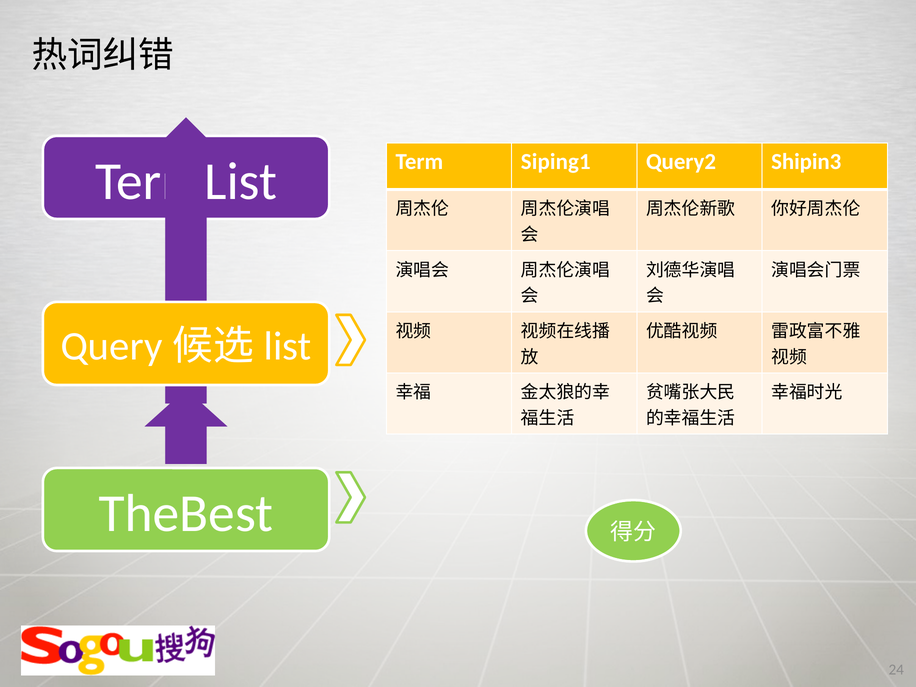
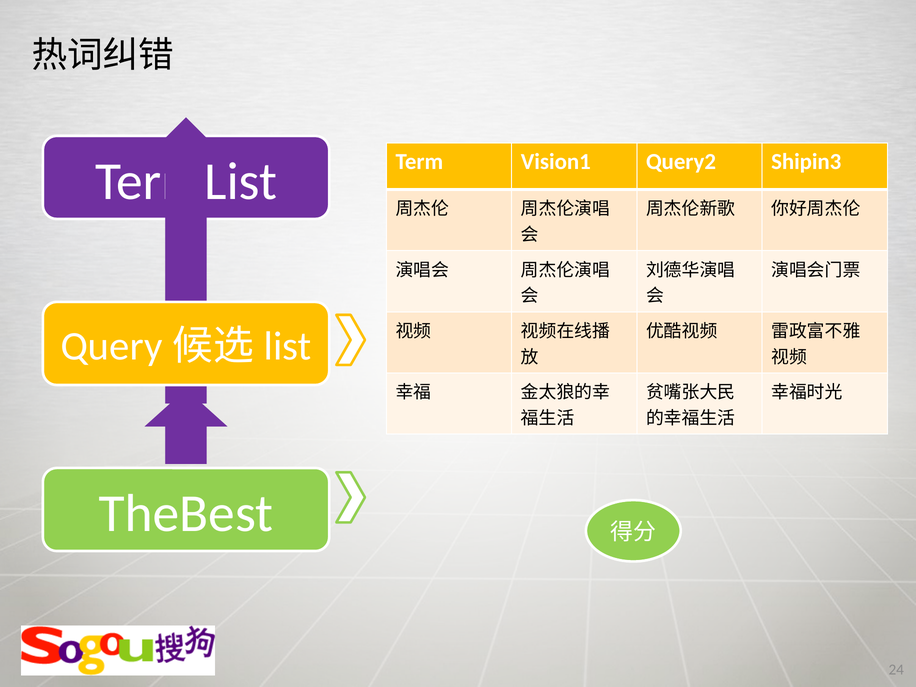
Siping1: Siping1 -> Vision1
